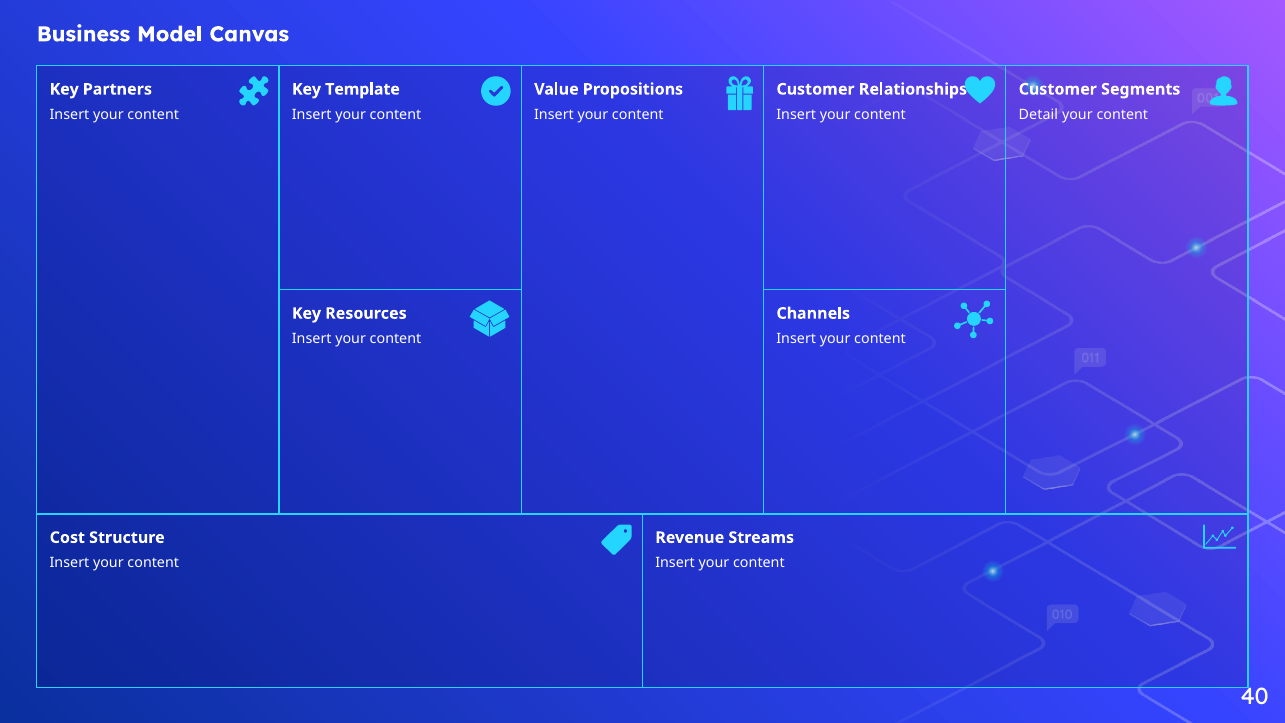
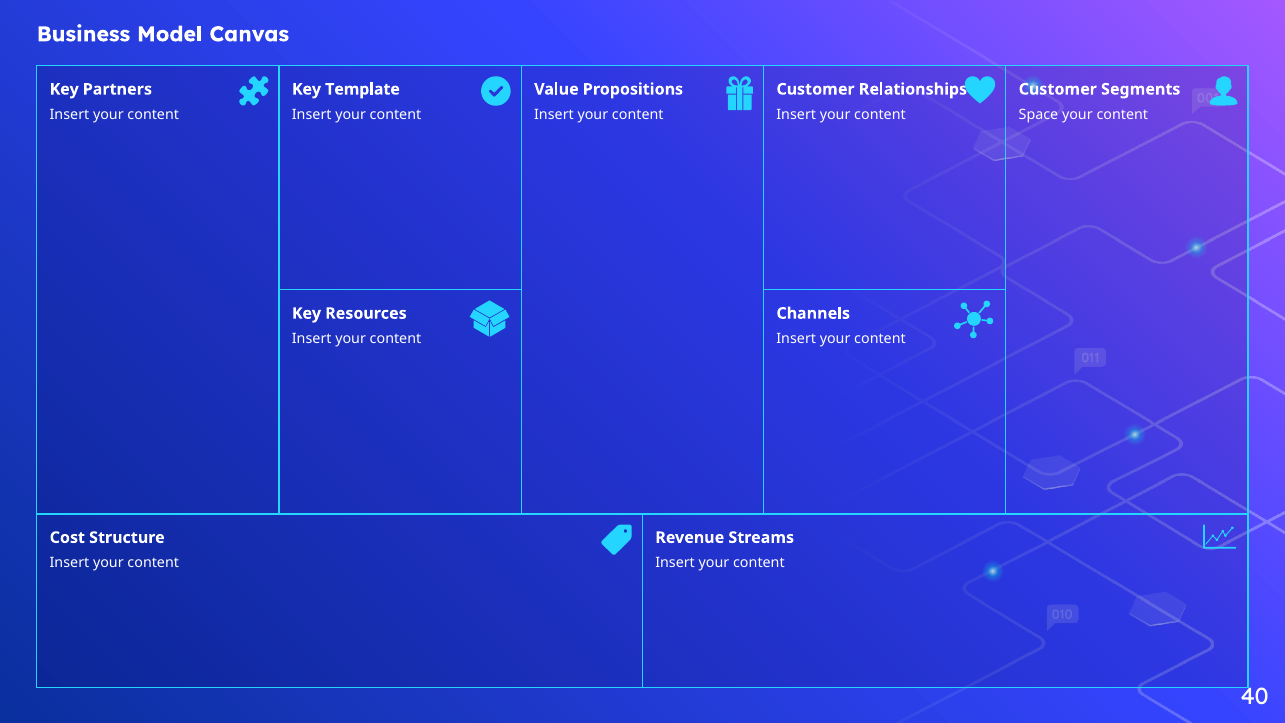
Detail: Detail -> Space
